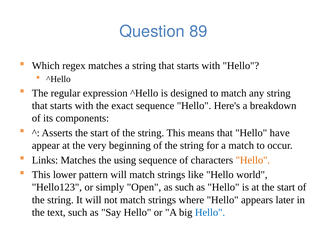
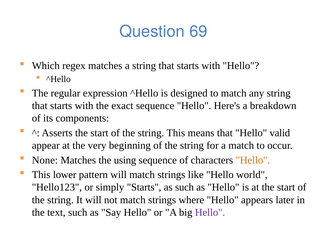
89: 89 -> 69
have: have -> valid
Links: Links -> None
simply Open: Open -> Starts
Hello at (210, 213) colour: blue -> purple
